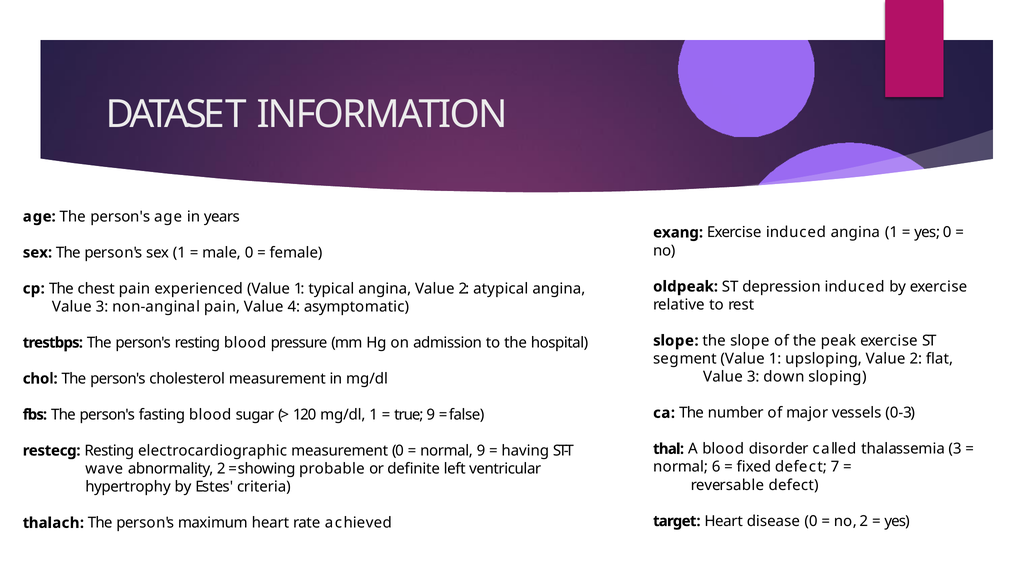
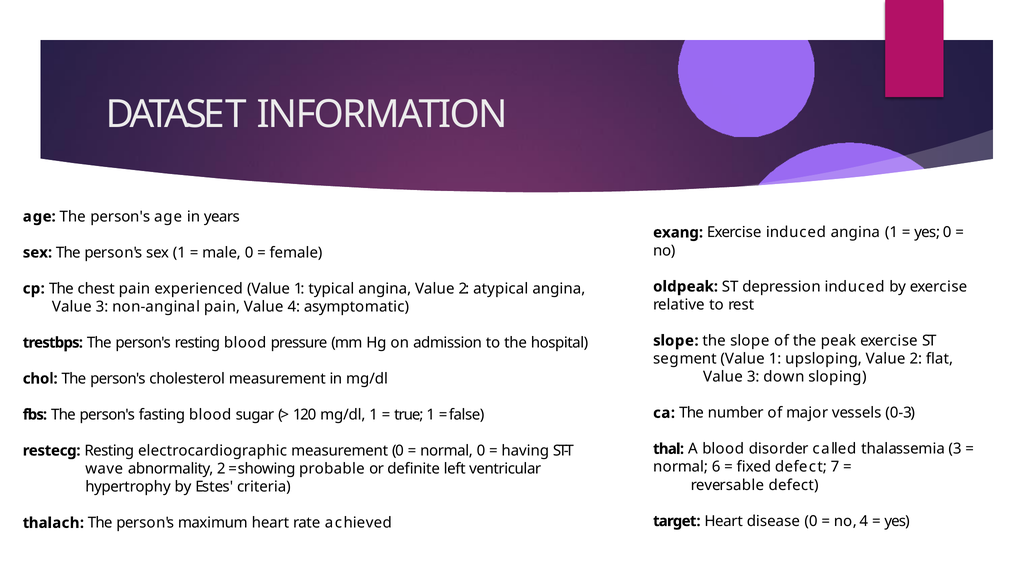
true 9: 9 -> 1
normal 9: 9 -> 0
no 2: 2 -> 4
